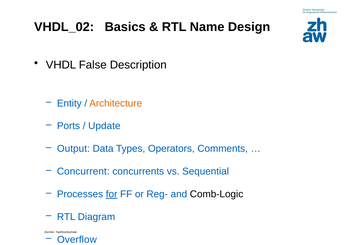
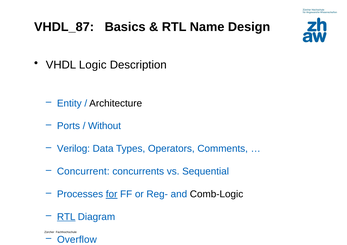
VHDL_02: VHDL_02 -> VHDL_87
False: False -> Logic
Architecture colour: orange -> black
Update: Update -> Without
Output: Output -> Verilog
RTL at (66, 217) underline: none -> present
